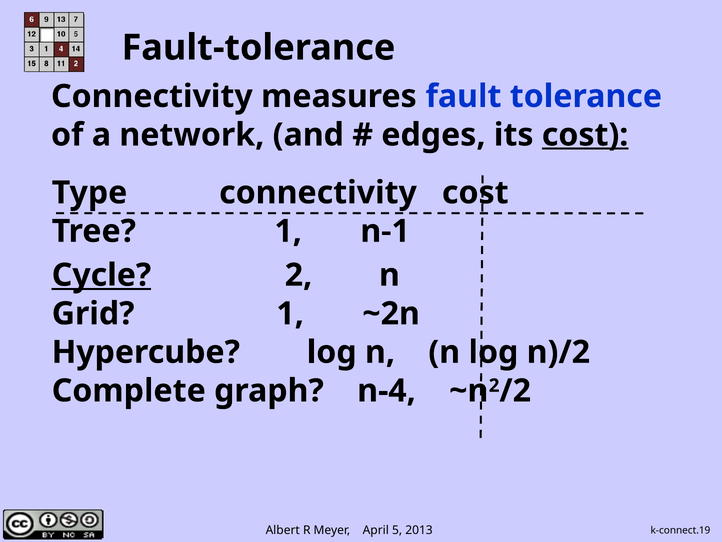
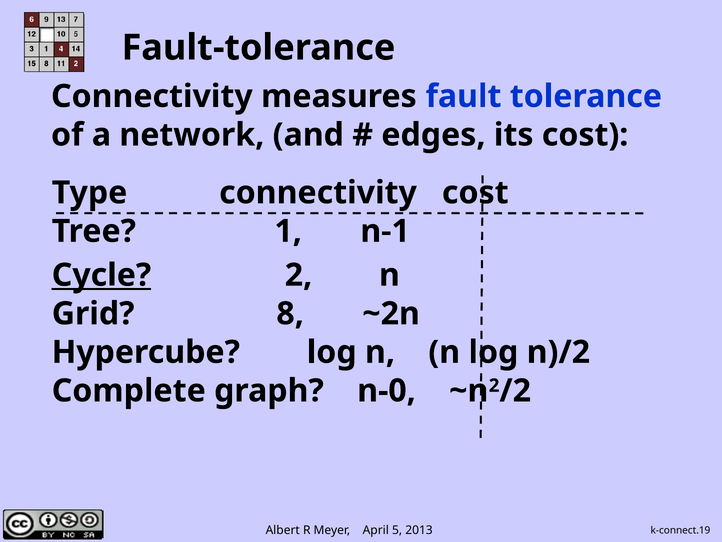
cost at (585, 135) underline: present -> none
Grid 1: 1 -> 8
n-4: n-4 -> n-0
